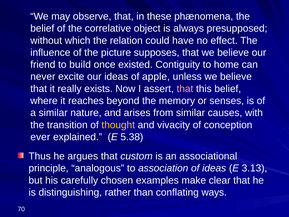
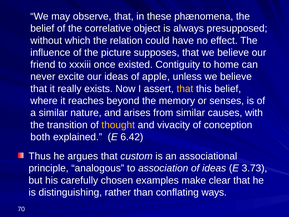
build: build -> xxxiii
that at (185, 89) colour: pink -> yellow
ever: ever -> both
5.38: 5.38 -> 6.42
3.13: 3.13 -> 3.73
